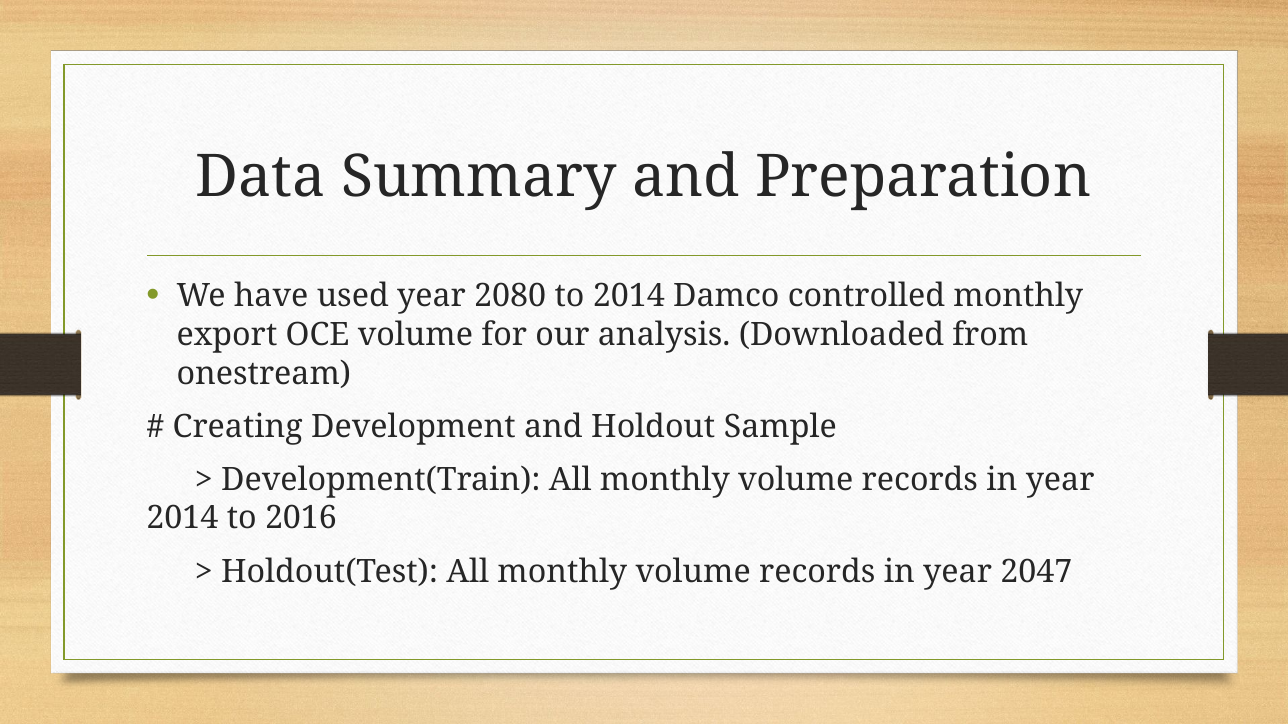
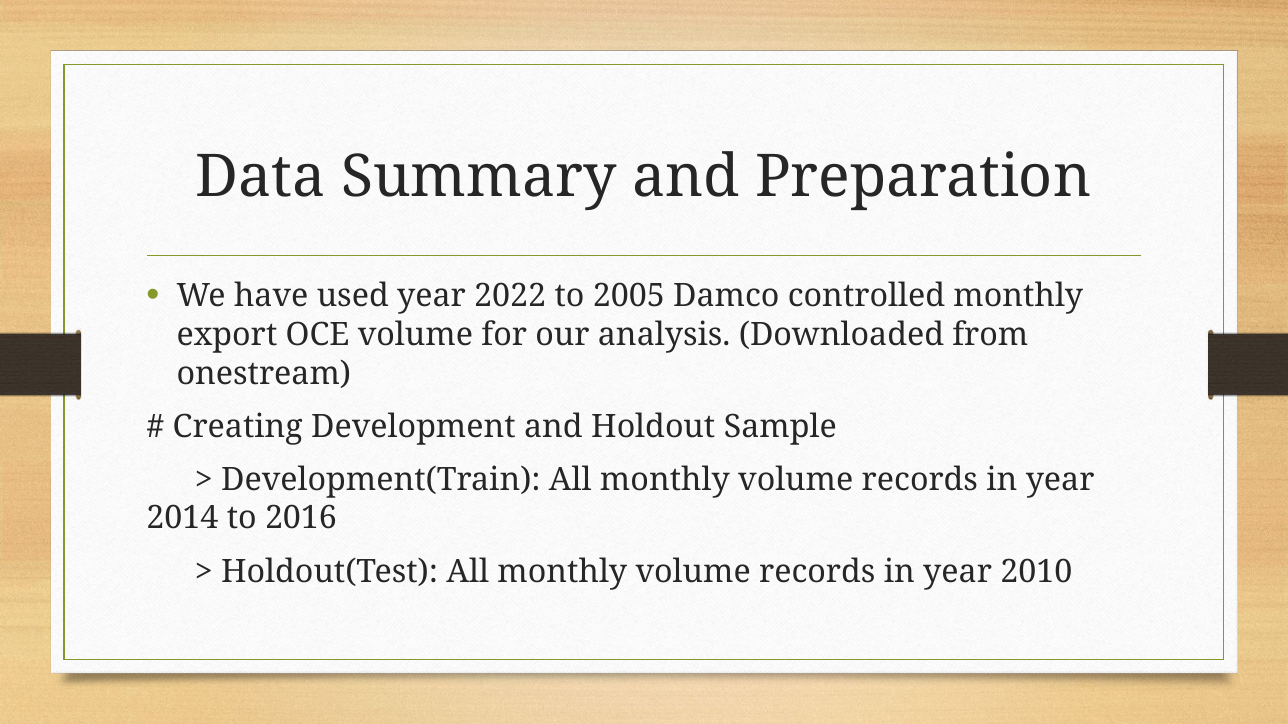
2080: 2080 -> 2022
to 2014: 2014 -> 2005
2047: 2047 -> 2010
